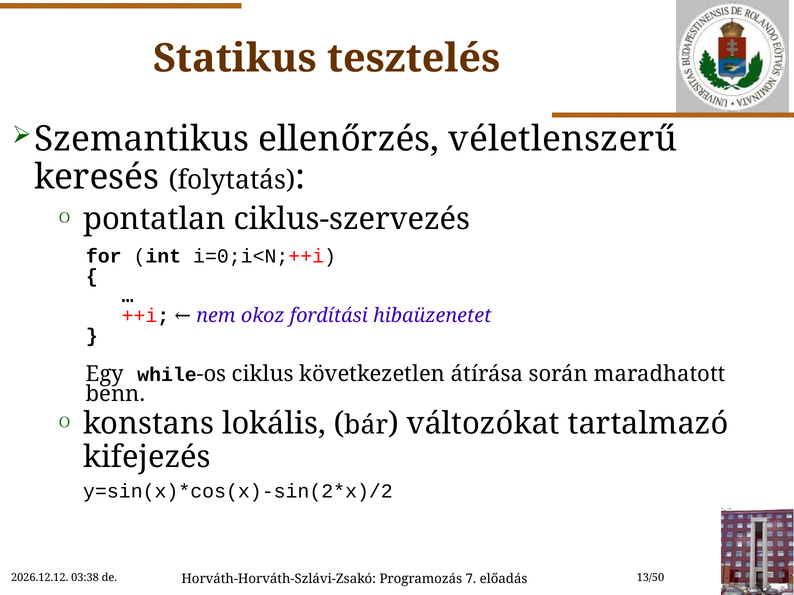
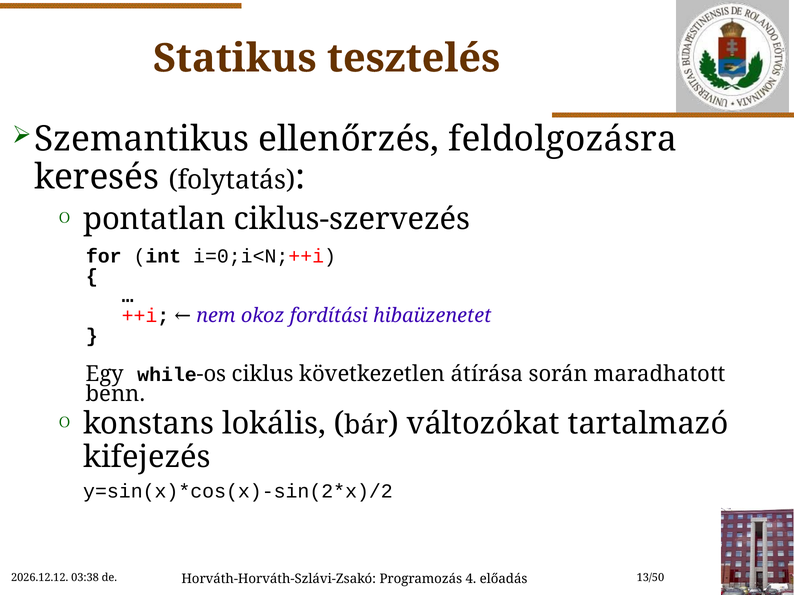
véletlenszerű: véletlenszerű -> feldolgozásra
7: 7 -> 4
